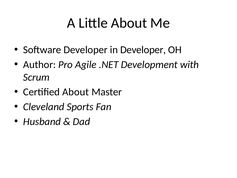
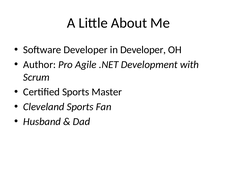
Certified About: About -> Sports
